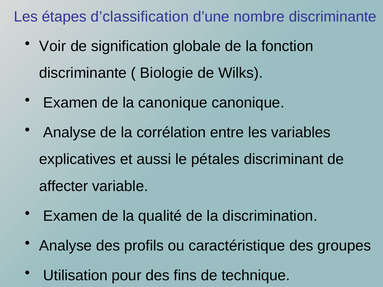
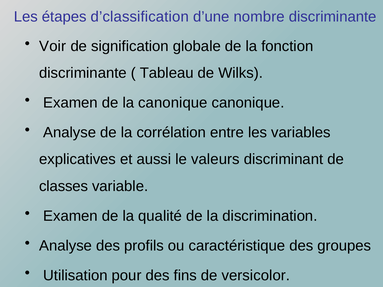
Biologie: Biologie -> Tableau
pétales: pétales -> valeurs
affecter: affecter -> classes
technique: technique -> versicolor
